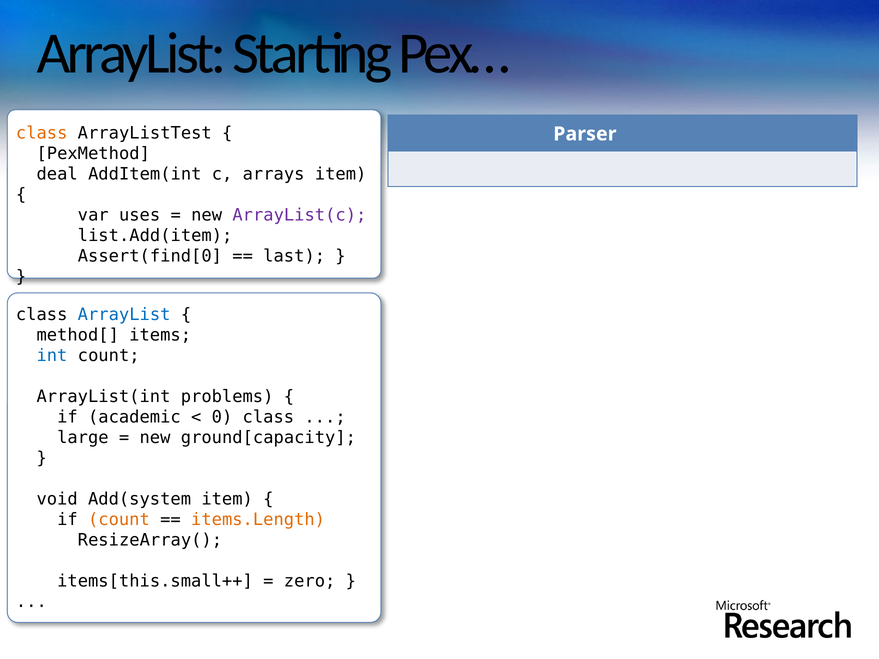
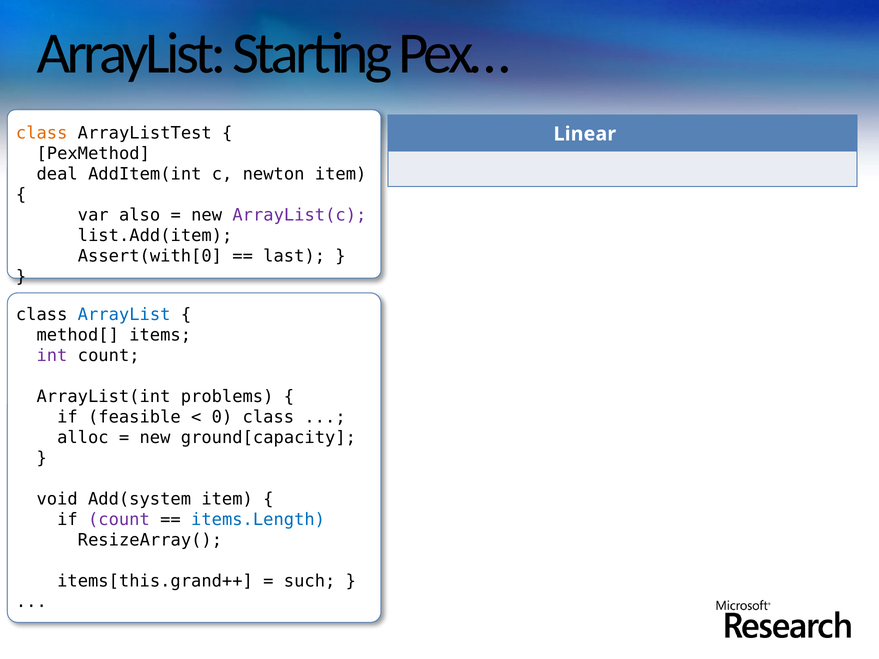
Parser: Parser -> Linear
arrays: arrays -> newton
uses: uses -> also
Assert(find[0: Assert(find[0 -> Assert(with[0
int colour: blue -> purple
academic: academic -> feasible
large: large -> alloc
count at (119, 520) colour: orange -> purple
items.Length colour: orange -> blue
items[this.small++: items[this.small++ -> items[this.grand++
zero: zero -> such
